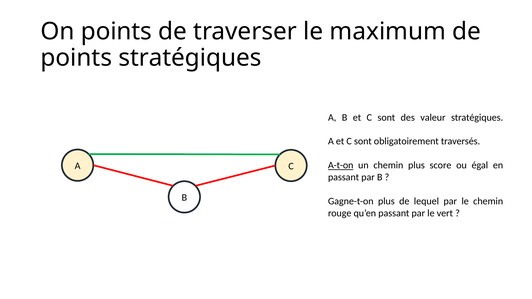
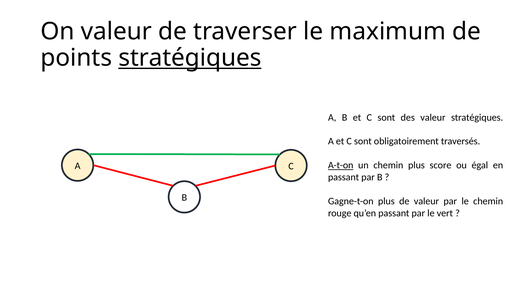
On points: points -> valeur
stratégiques at (190, 58) underline: none -> present
de lequel: lequel -> valeur
